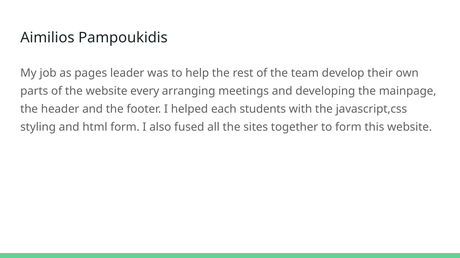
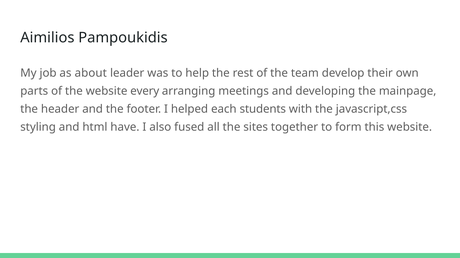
pages: pages -> about
html form: form -> have
